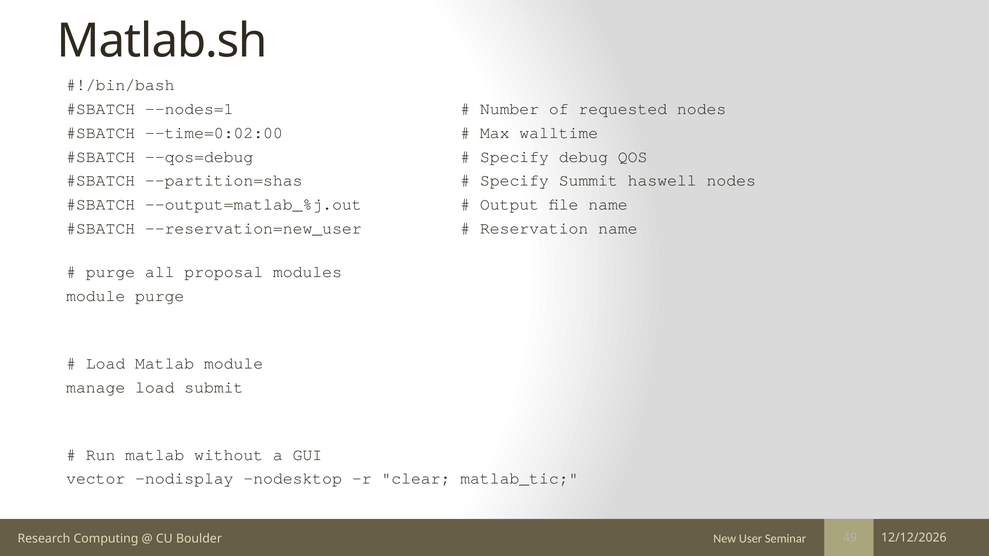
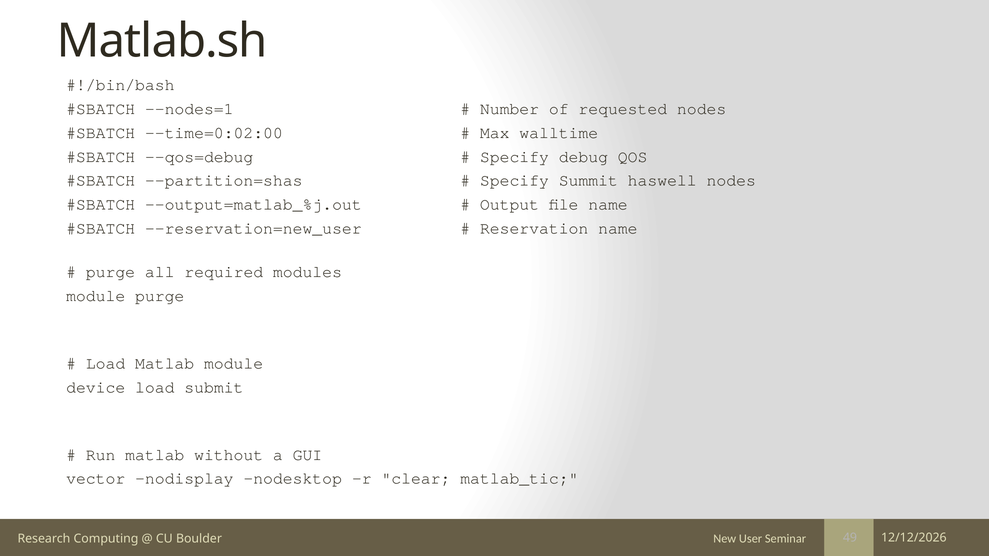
proposal: proposal -> required
manage: manage -> device
